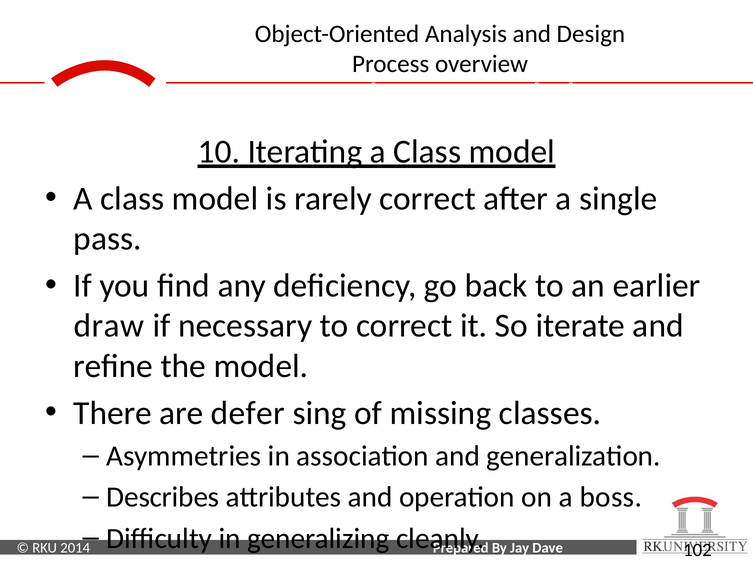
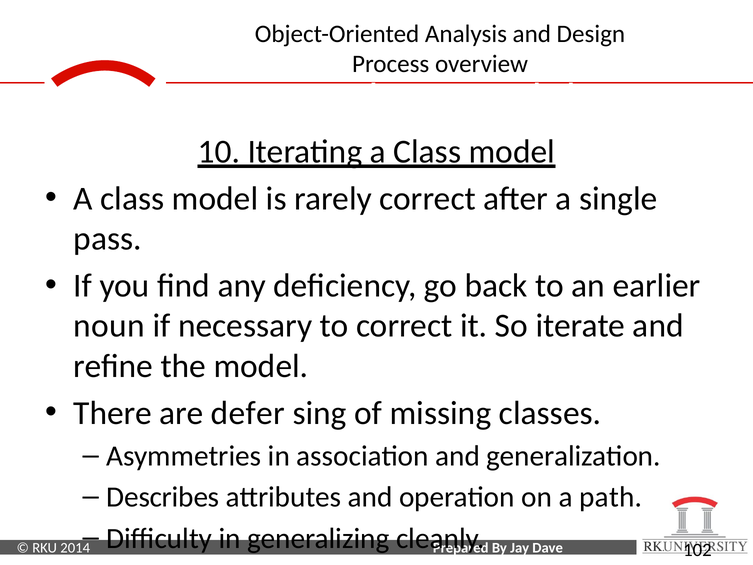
draw: draw -> noun
boss: boss -> path
